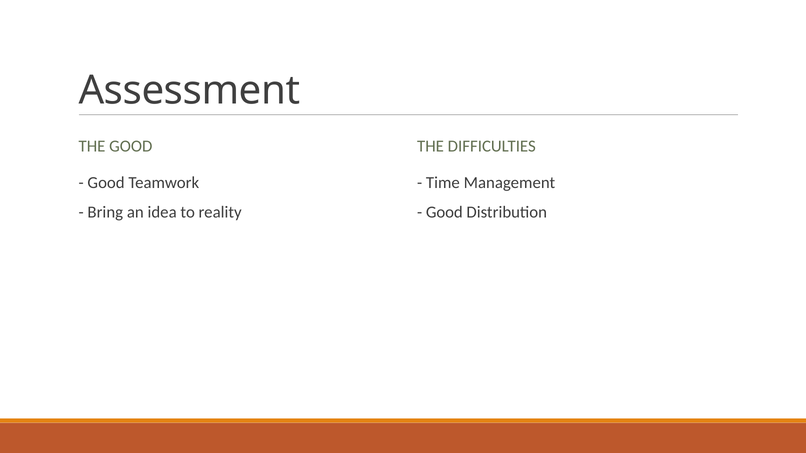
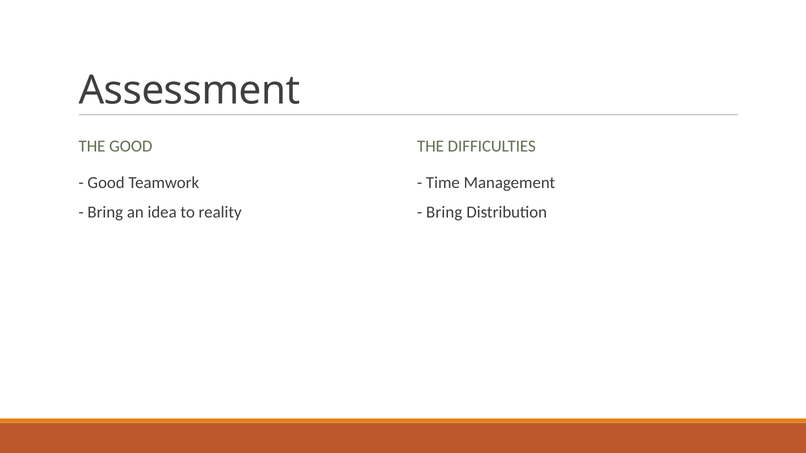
Good at (444, 213): Good -> Bring
